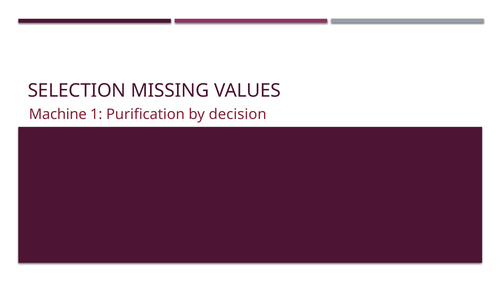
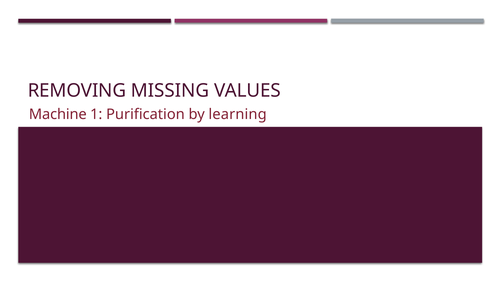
SELECTION: SELECTION -> REMOVING
decision: decision -> learning
